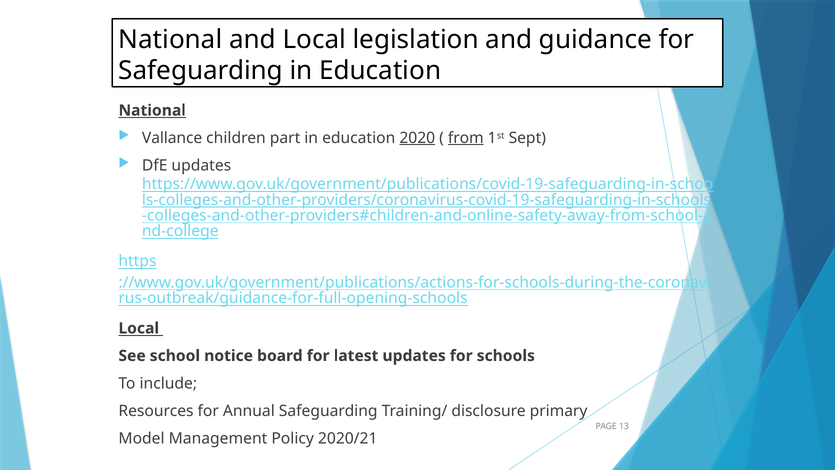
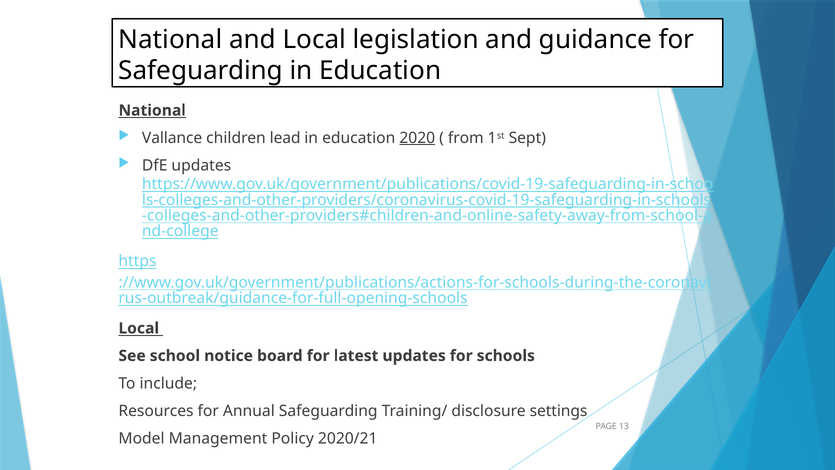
part: part -> lead
from underline: present -> none
primary: primary -> settings
